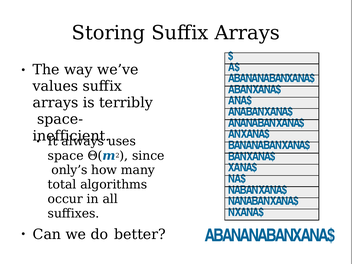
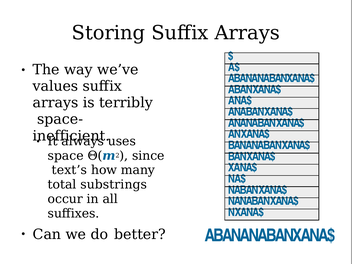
only’s: only’s -> text’s
algorithms: algorithms -> substrings
